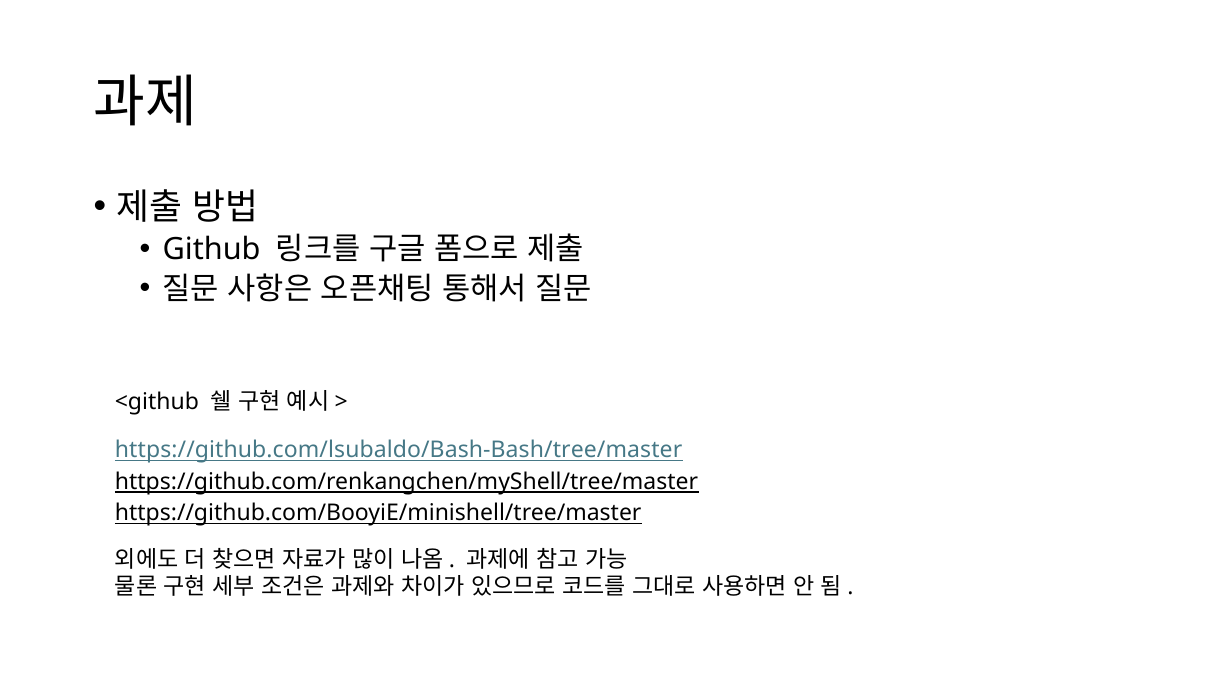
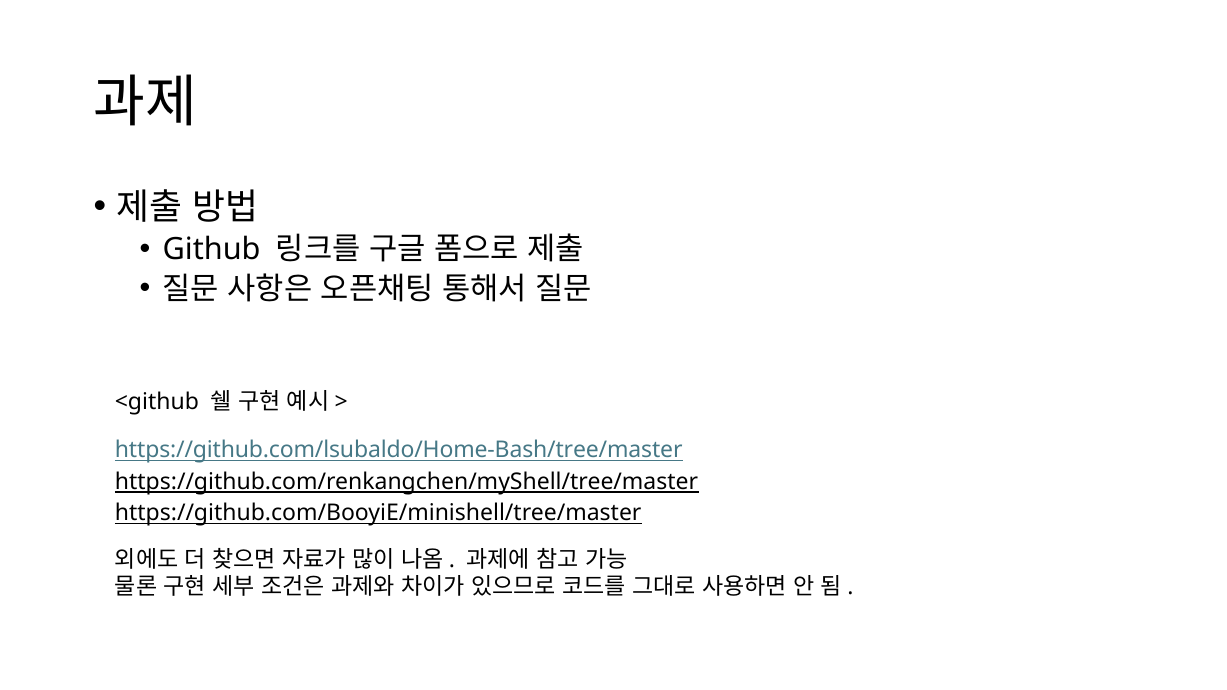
https://github.com/lsubaldo/Bash-Bash/tree/master: https://github.com/lsubaldo/Bash-Bash/tree/master -> https://github.com/lsubaldo/Home-Bash/tree/master
